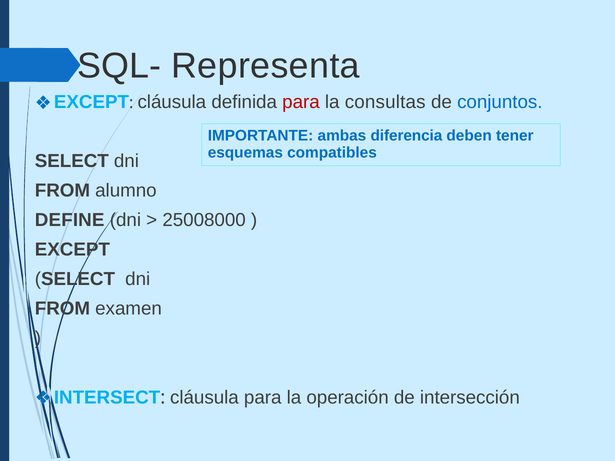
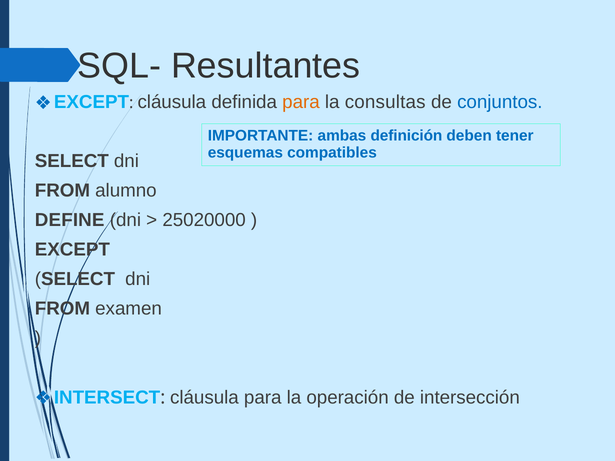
Representa: Representa -> Resultantes
para at (301, 102) colour: red -> orange
diferencia: diferencia -> definición
25008000: 25008000 -> 25020000
